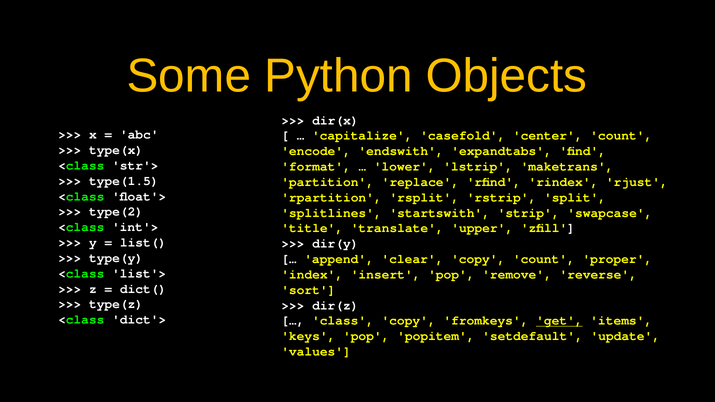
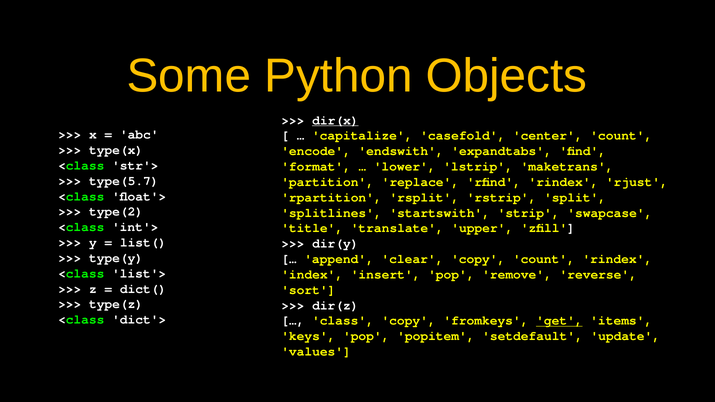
dir(x underline: none -> present
type(1.5: type(1.5 -> type(5.7
count proper: proper -> rindex
